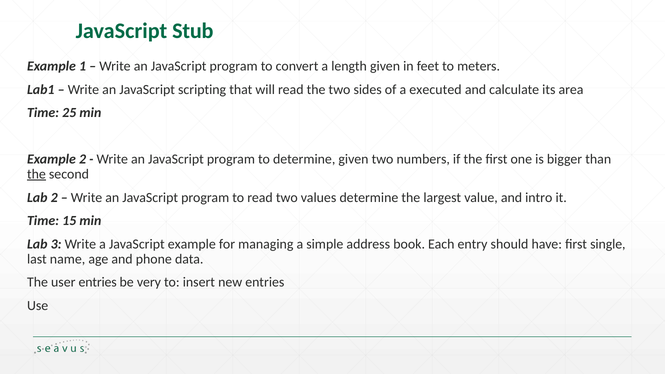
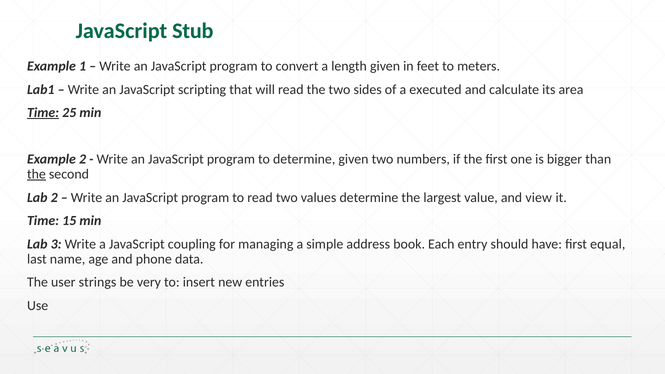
Time at (43, 113) underline: none -> present
intro: intro -> view
JavaScript example: example -> coupling
single: single -> equal
user entries: entries -> strings
